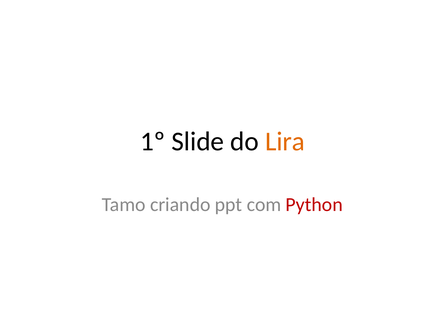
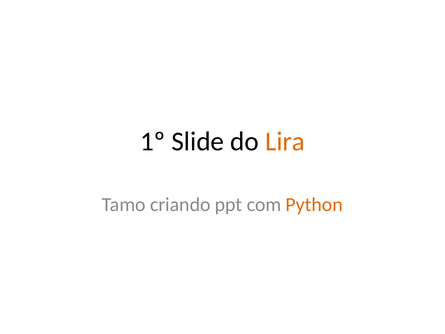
Python colour: red -> orange
